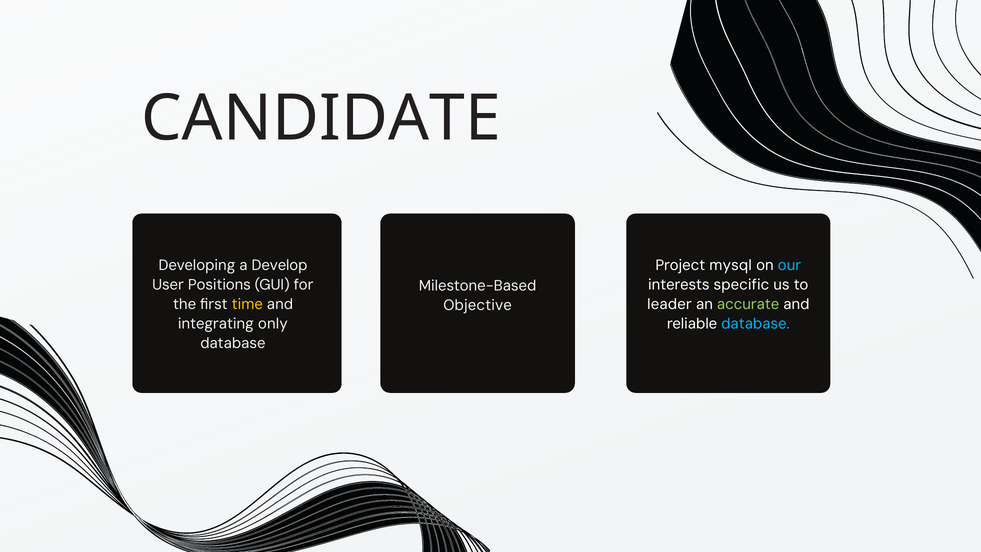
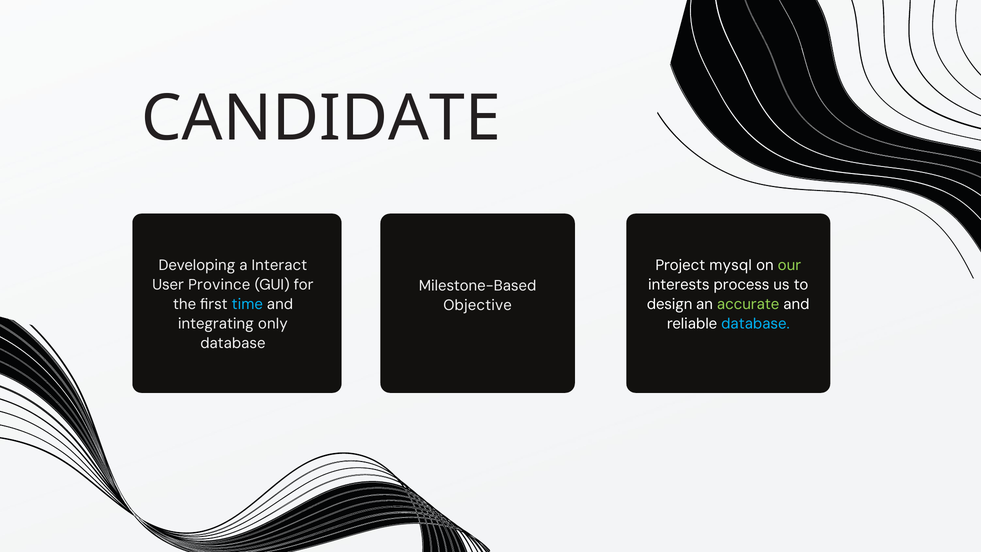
Develop: Develop -> Interact
our colour: light blue -> light green
Positions: Positions -> Province
specific: specific -> process
time colour: yellow -> light blue
leader: leader -> design
